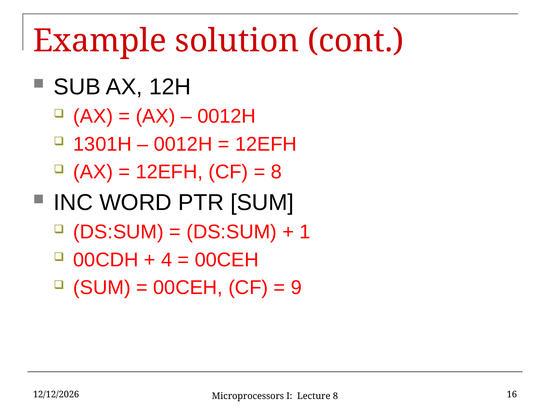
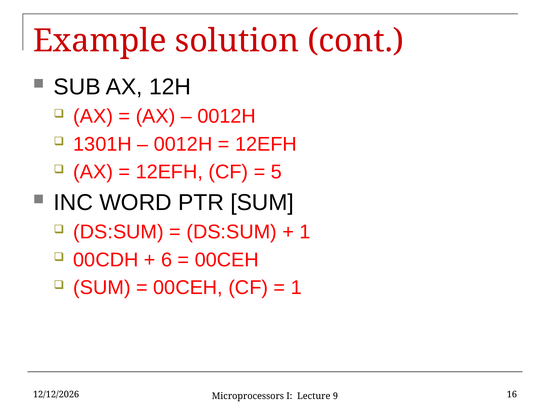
8 at (276, 172): 8 -> 5
4: 4 -> 6
9 at (296, 287): 9 -> 1
Lecture 8: 8 -> 9
